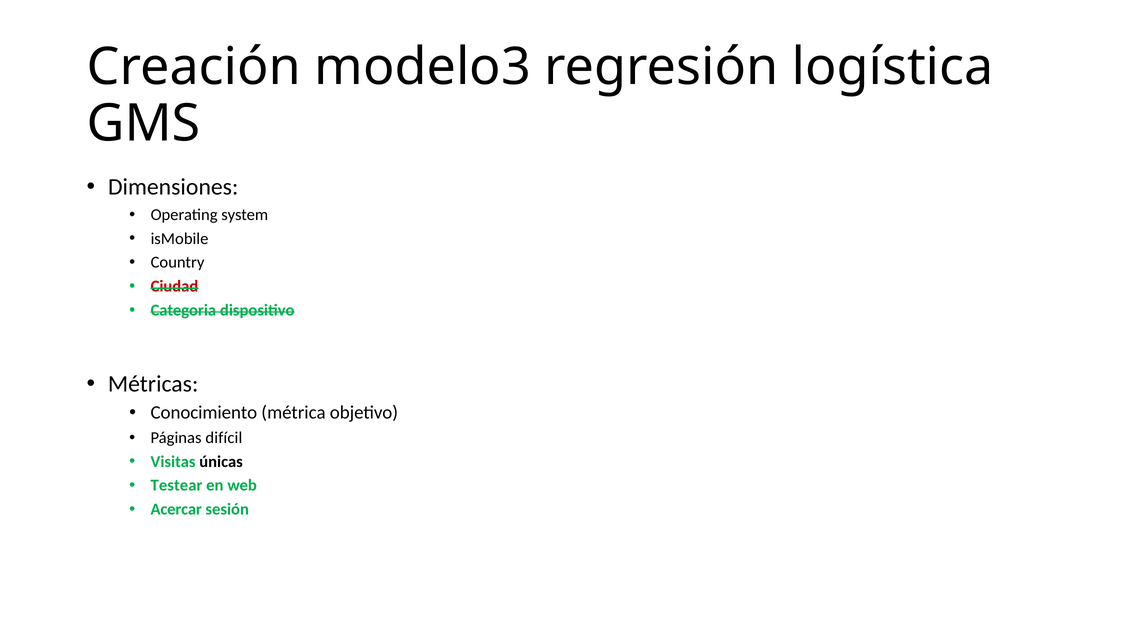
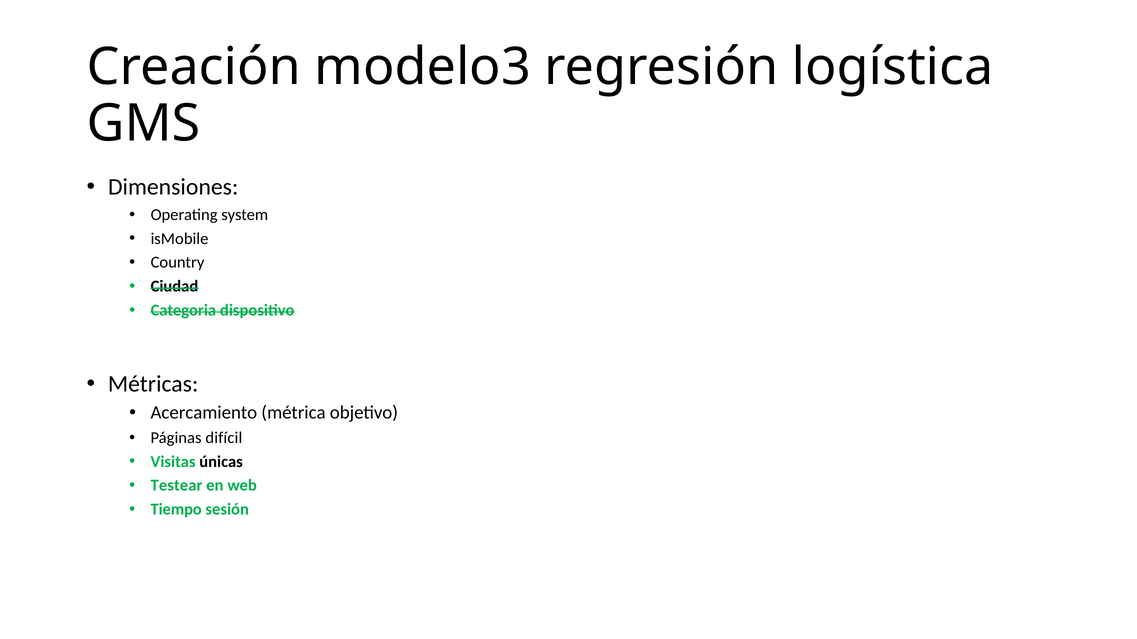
Ciudad colour: red -> black
Conocimiento: Conocimiento -> Acercamiento
Acercar: Acercar -> Tiempo
